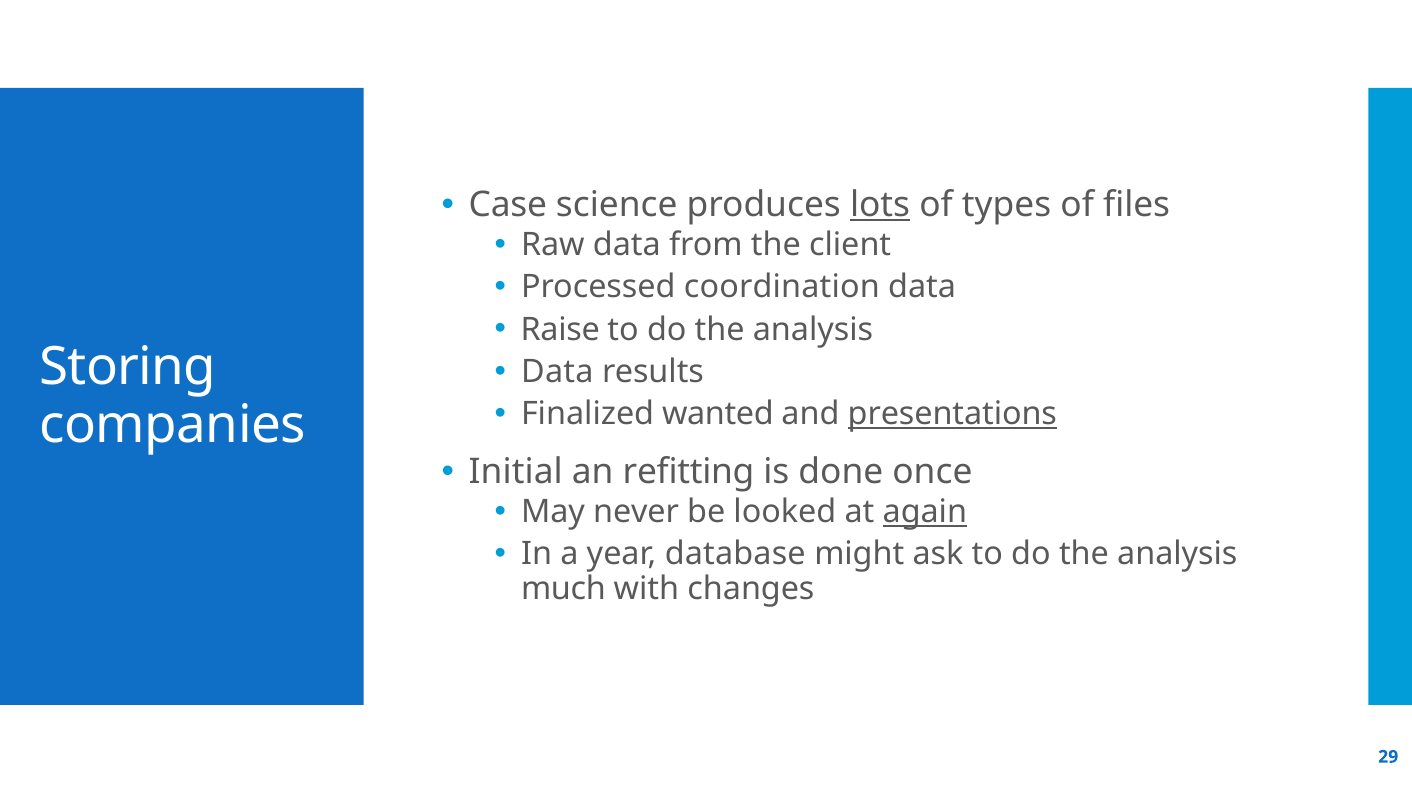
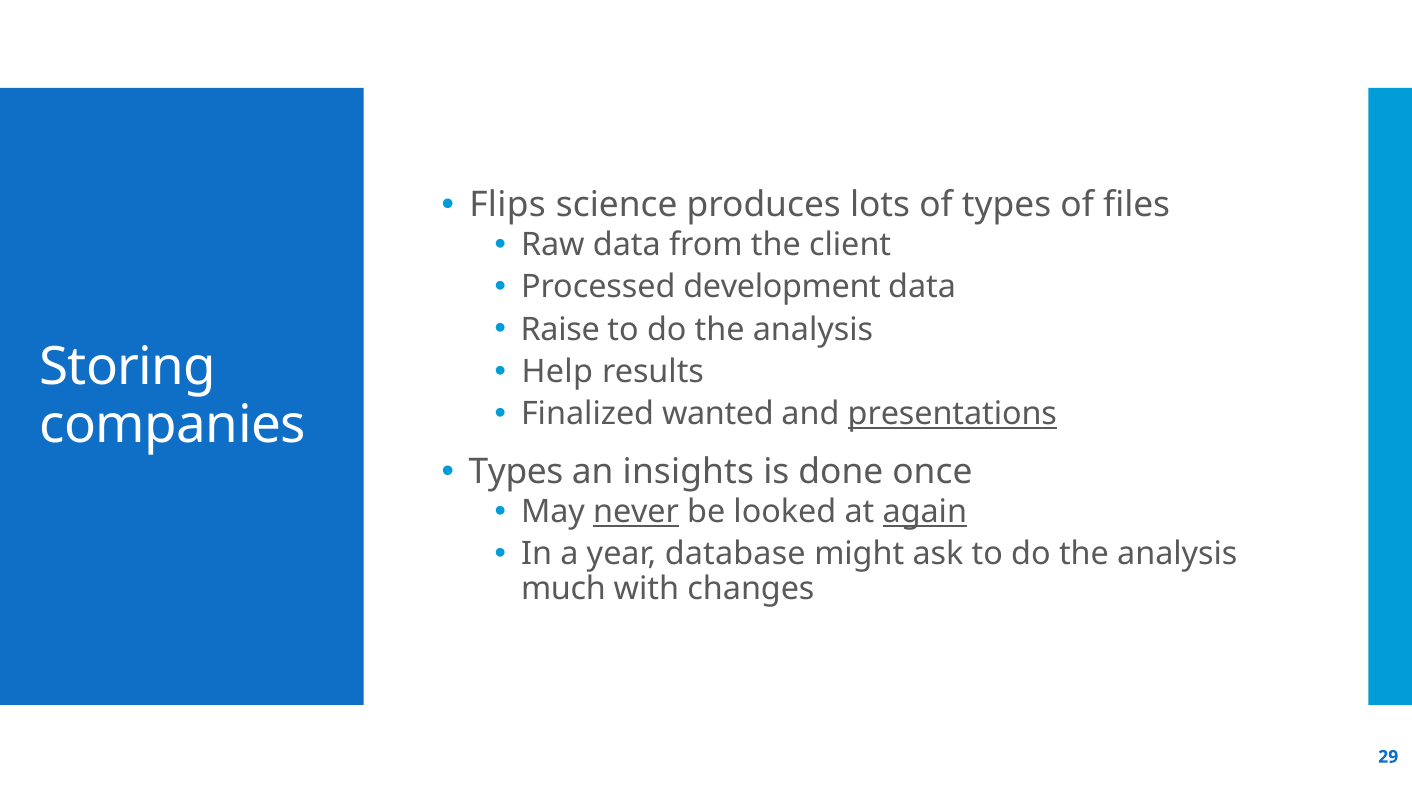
Case: Case -> Flips
lots underline: present -> none
coordination: coordination -> development
Data at (557, 372): Data -> Help
Initial at (516, 472): Initial -> Types
refitting: refitting -> insights
never underline: none -> present
